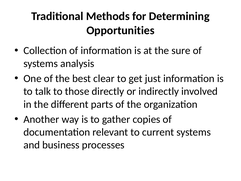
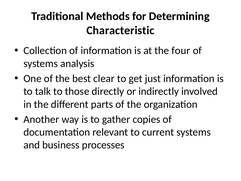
Opportunities: Opportunities -> Characteristic
sure: sure -> four
